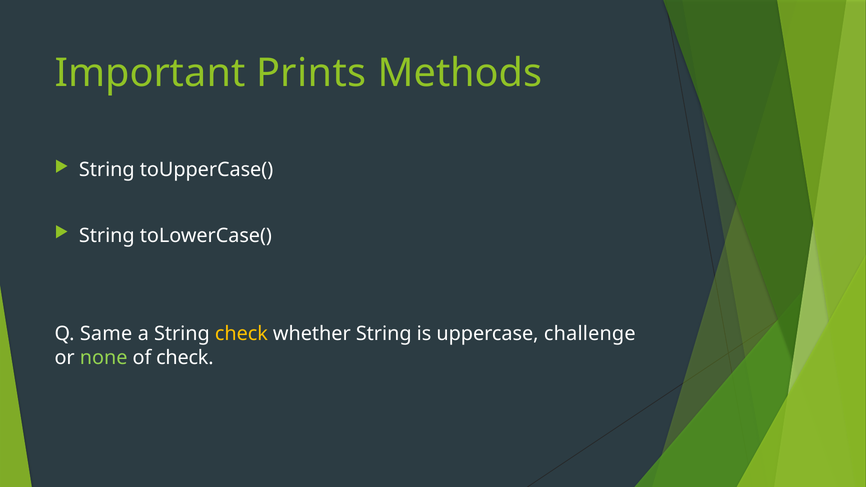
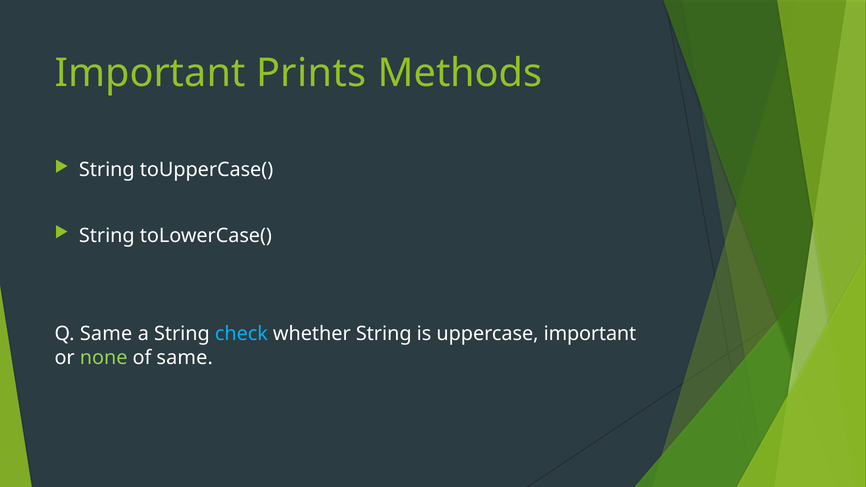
check at (241, 334) colour: yellow -> light blue
uppercase challenge: challenge -> important
of check: check -> same
